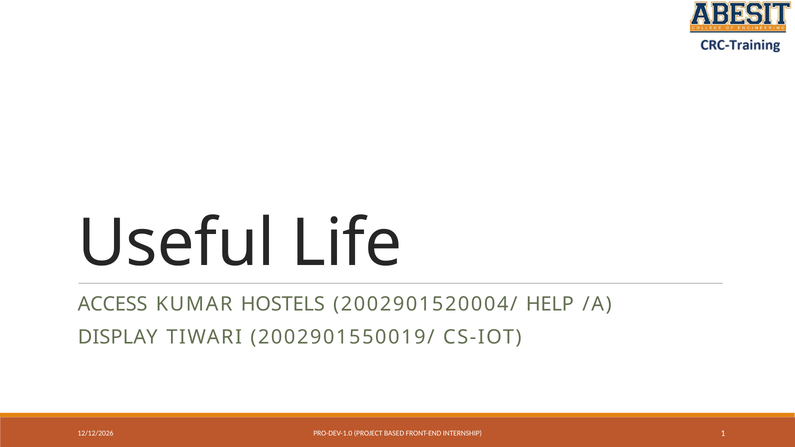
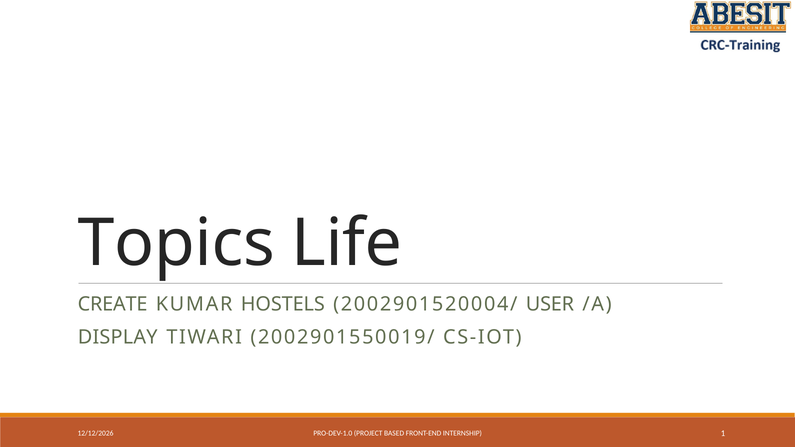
Useful: Useful -> Topics
ACCESS: ACCESS -> CREATE
HELP: HELP -> USER
